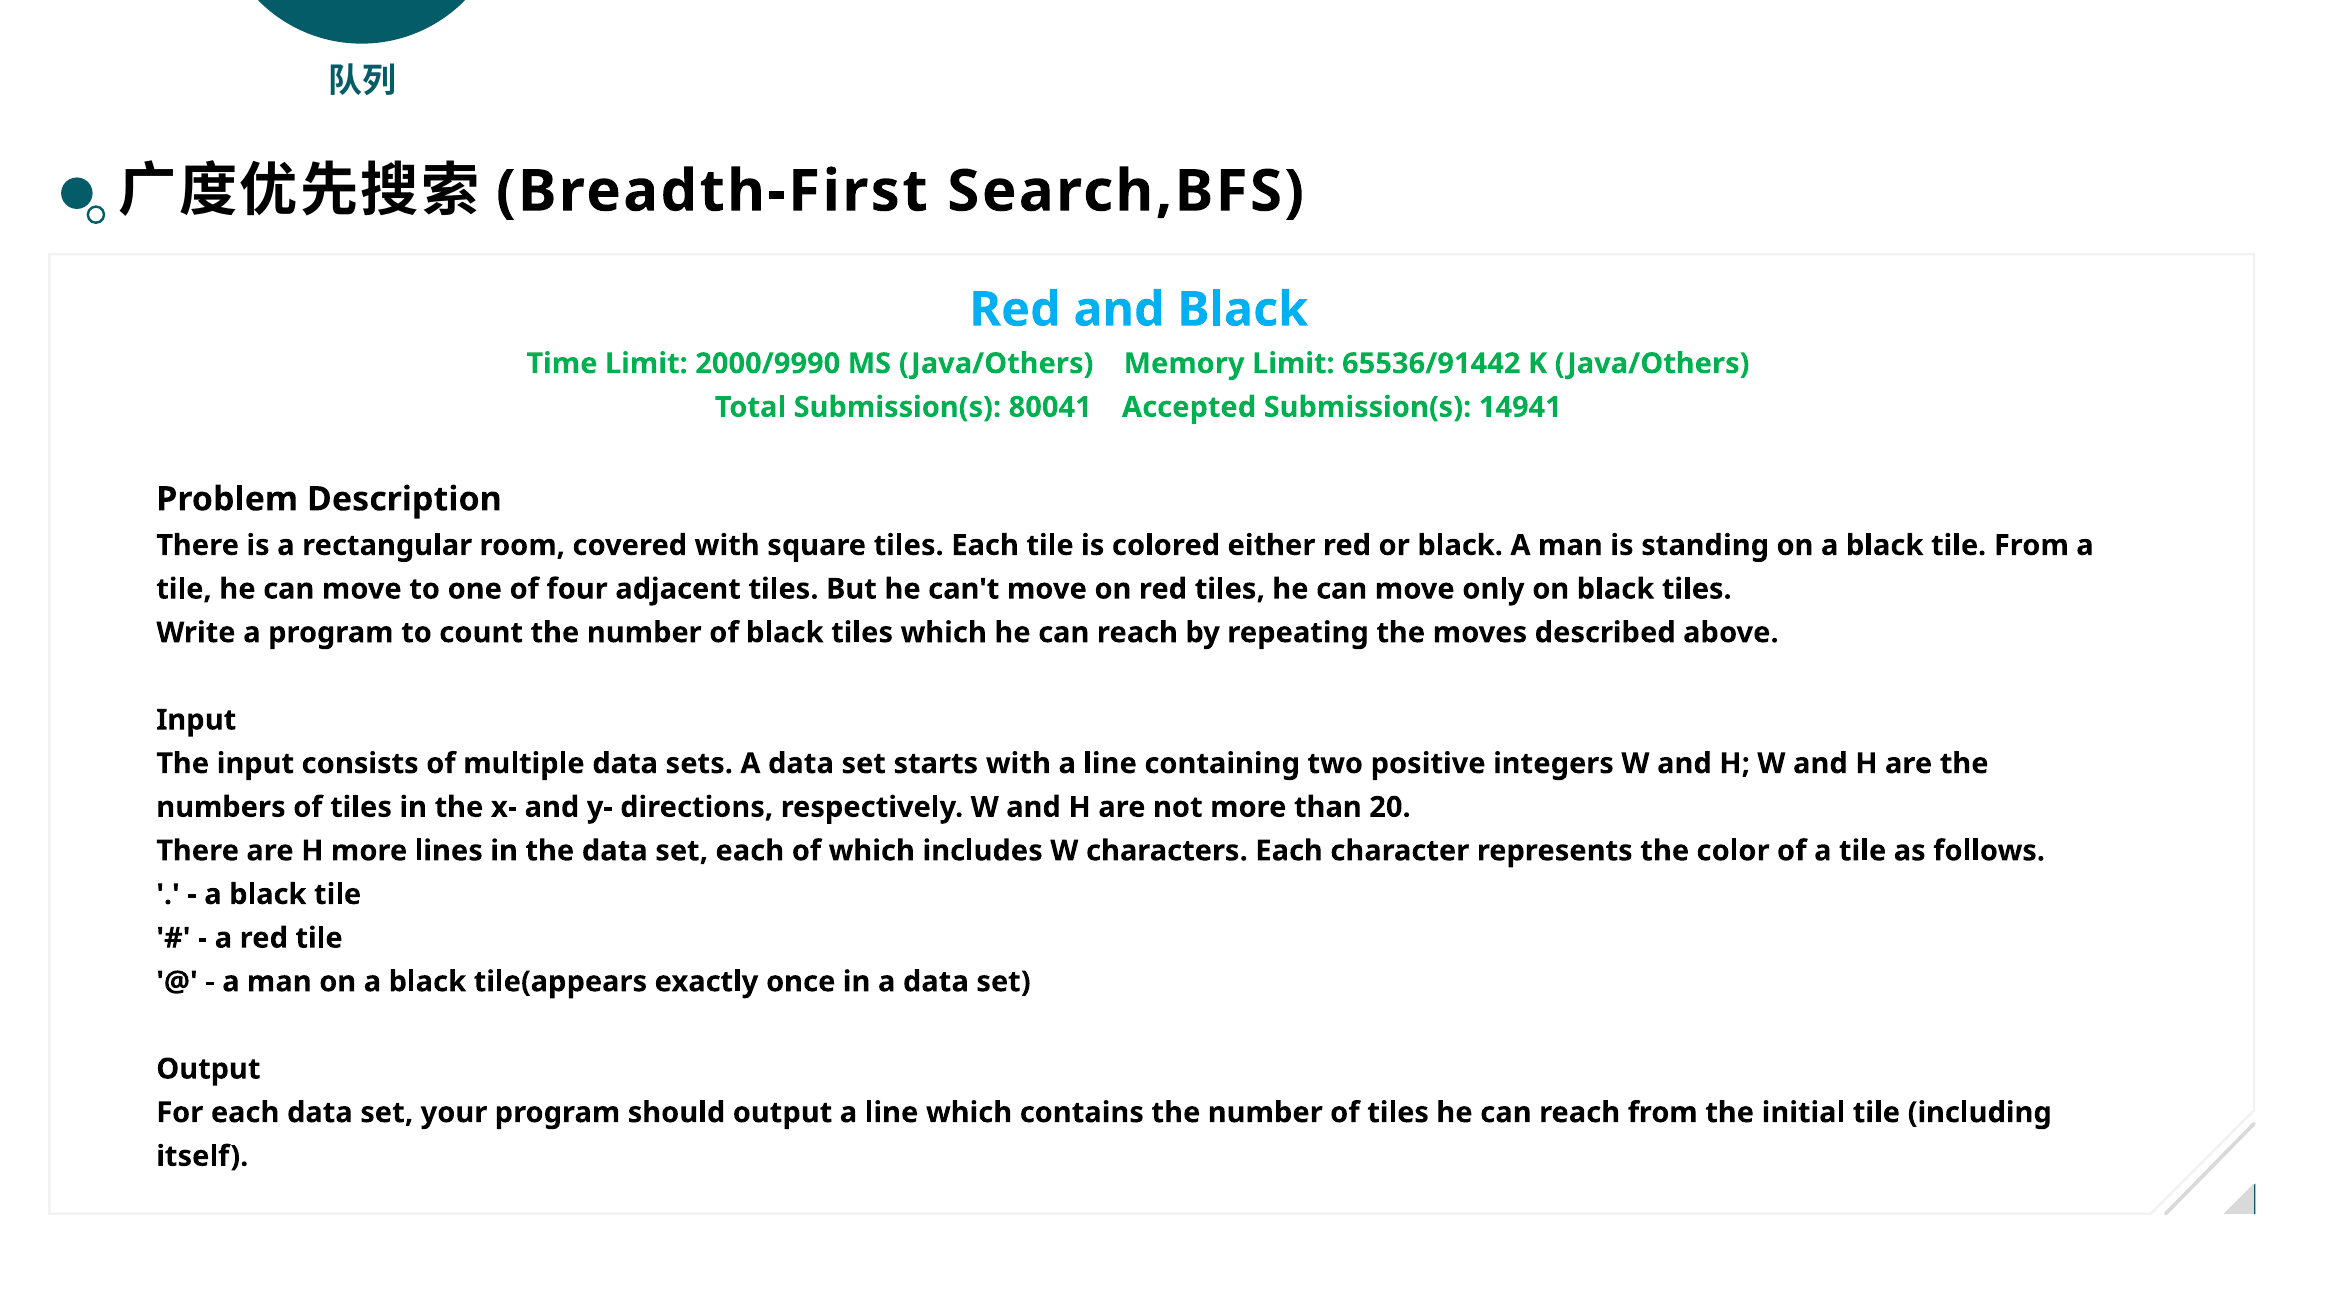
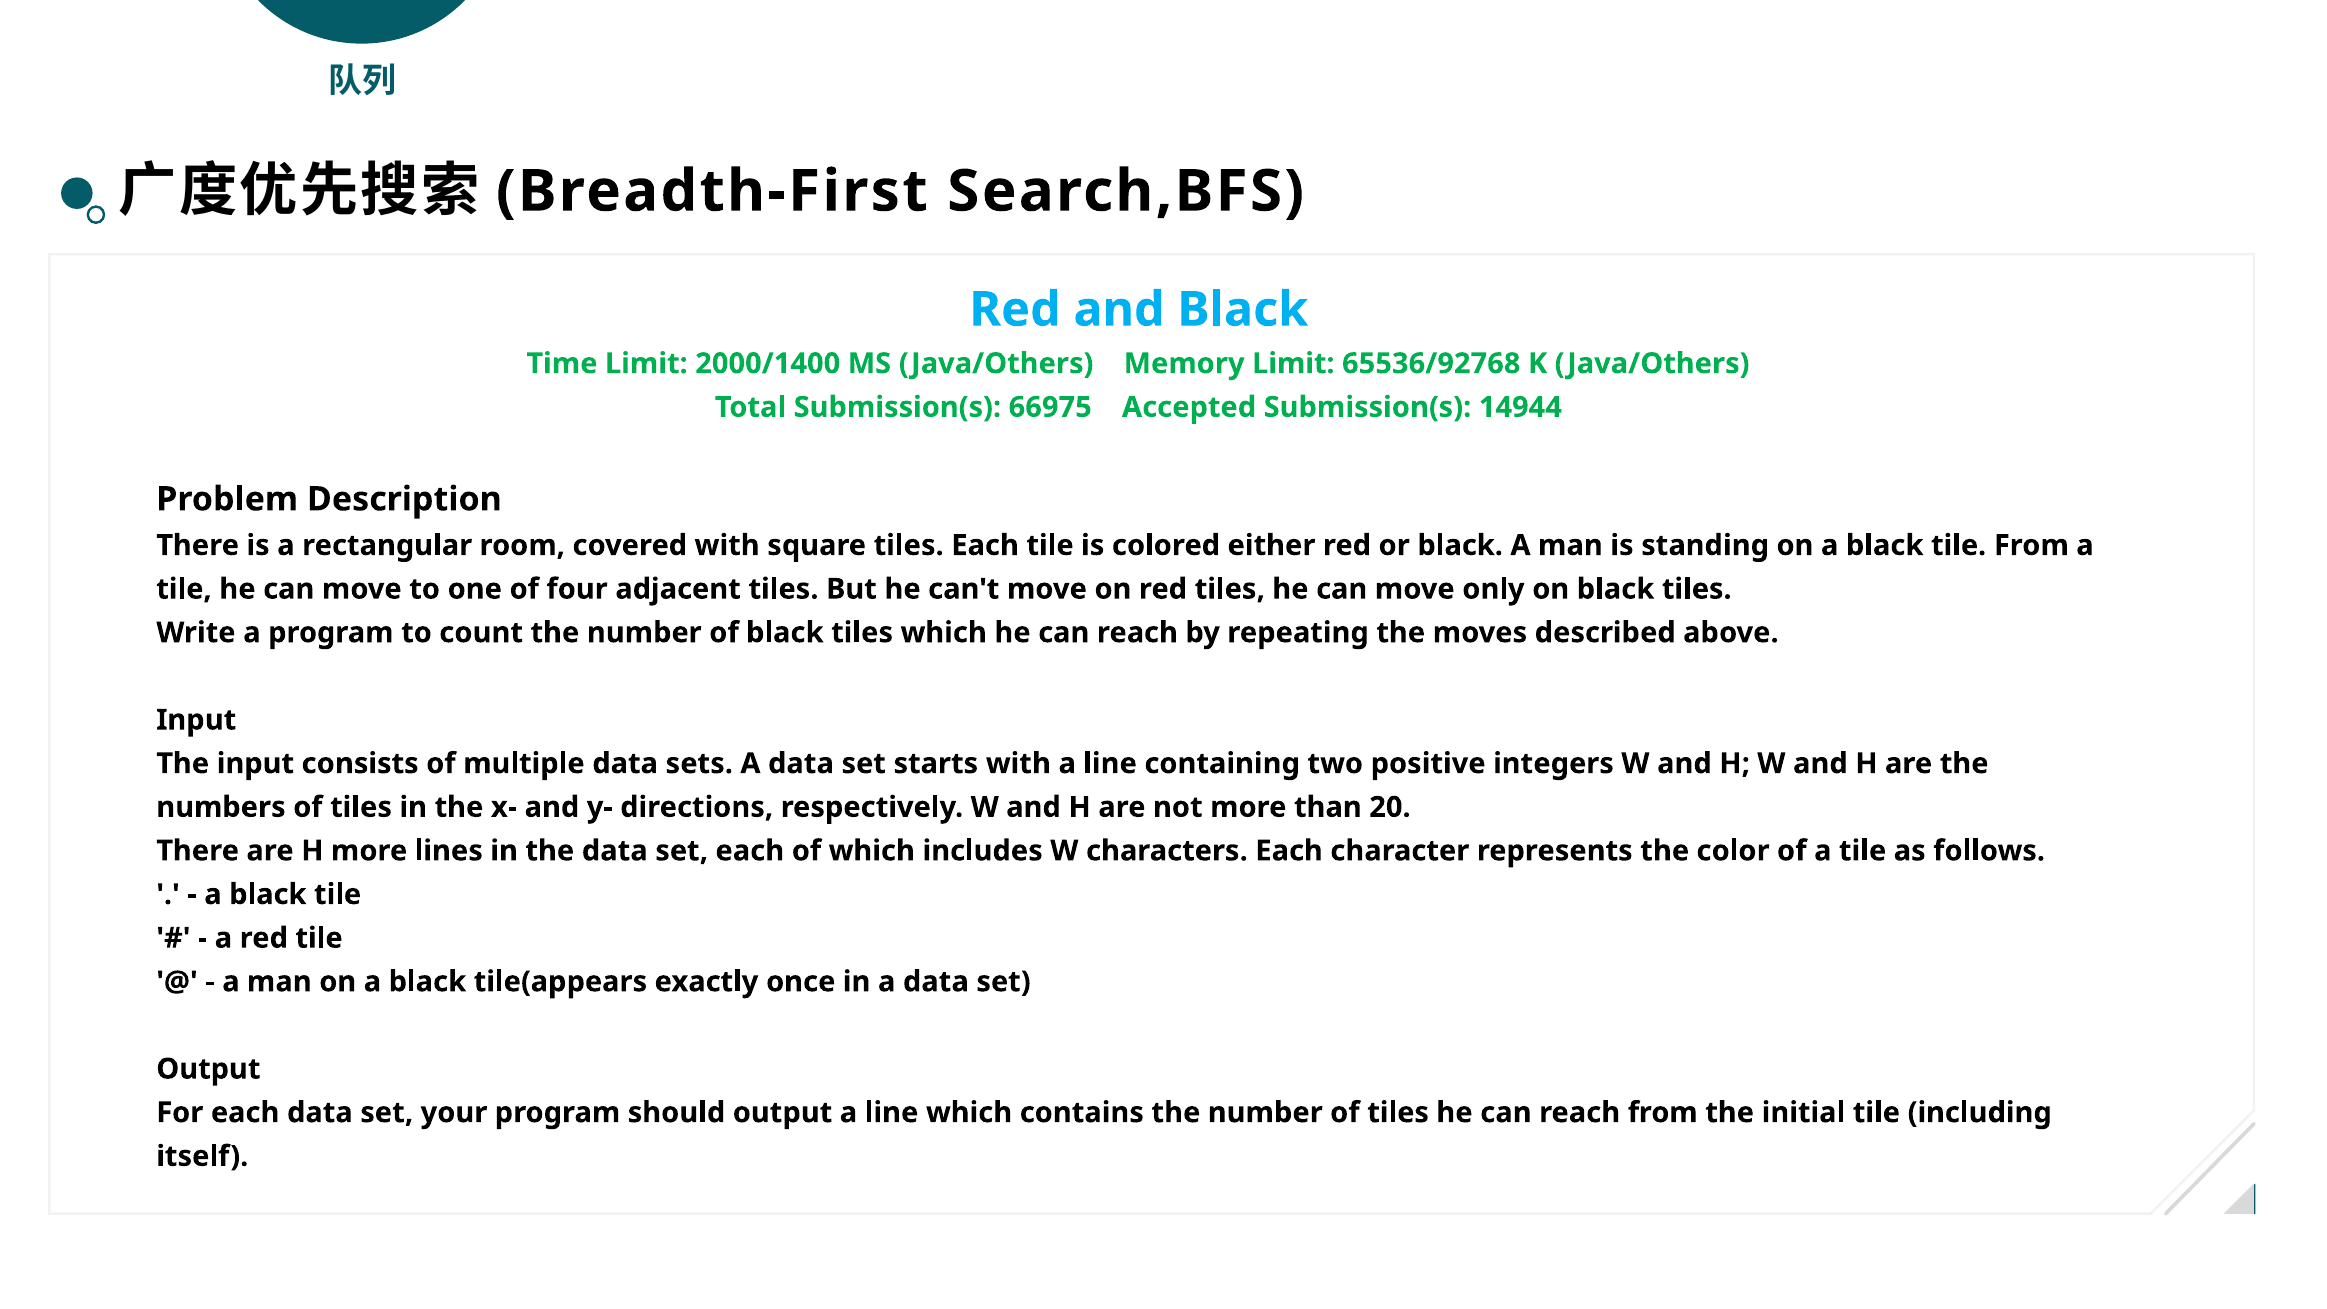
2000/9990: 2000/9990 -> 2000/1400
65536/91442: 65536/91442 -> 65536/92768
80041: 80041 -> 66975
14941: 14941 -> 14944
